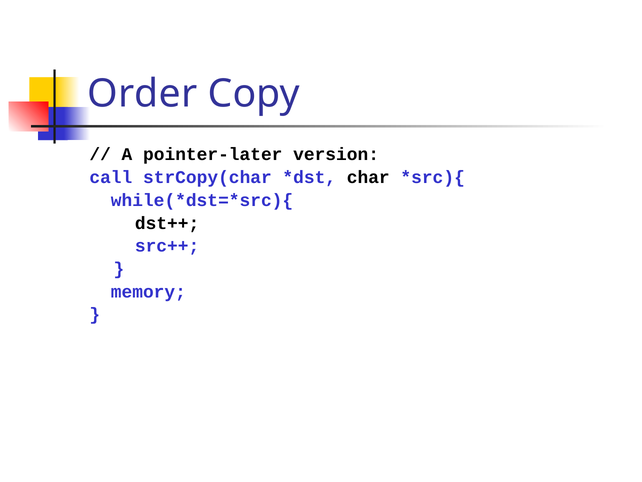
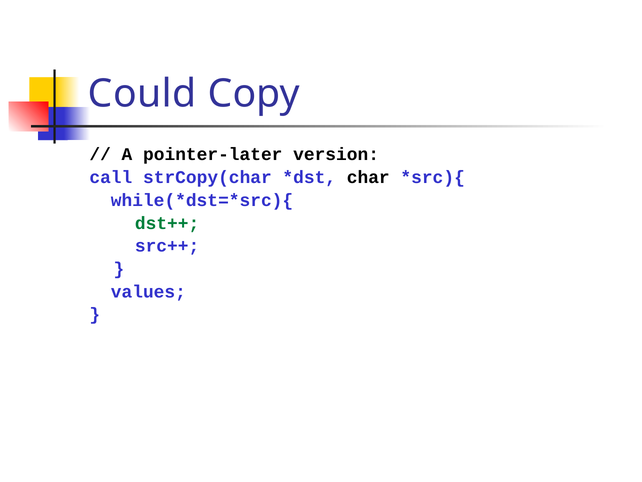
Order: Order -> Could
dst++ colour: black -> green
memory: memory -> values
